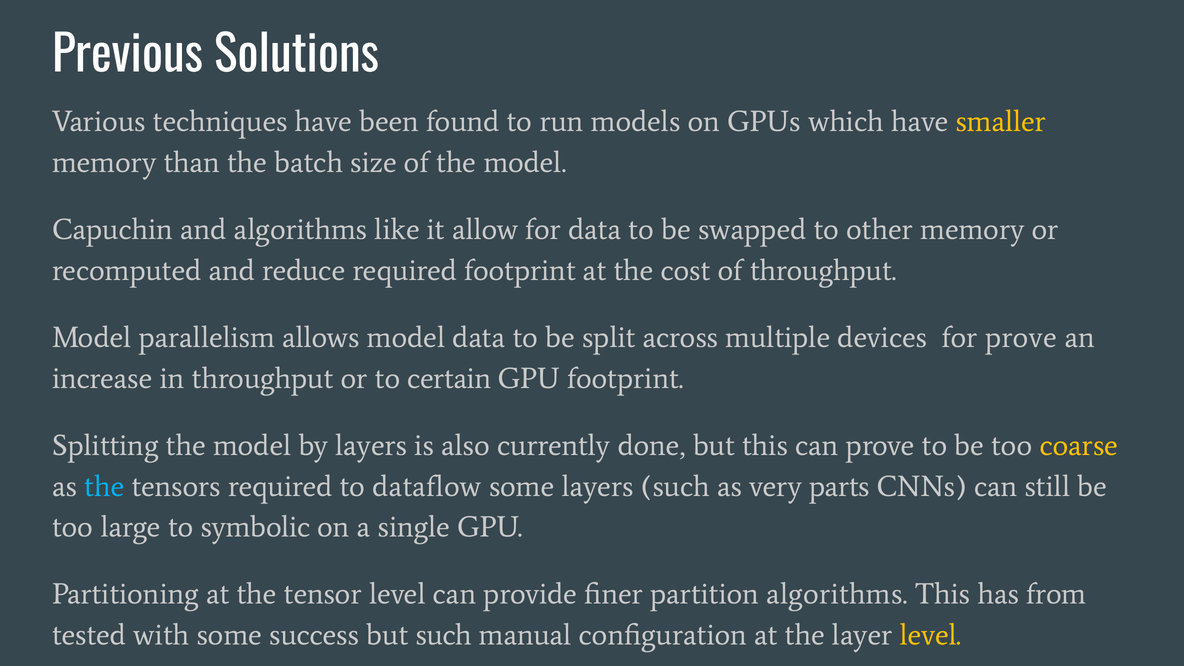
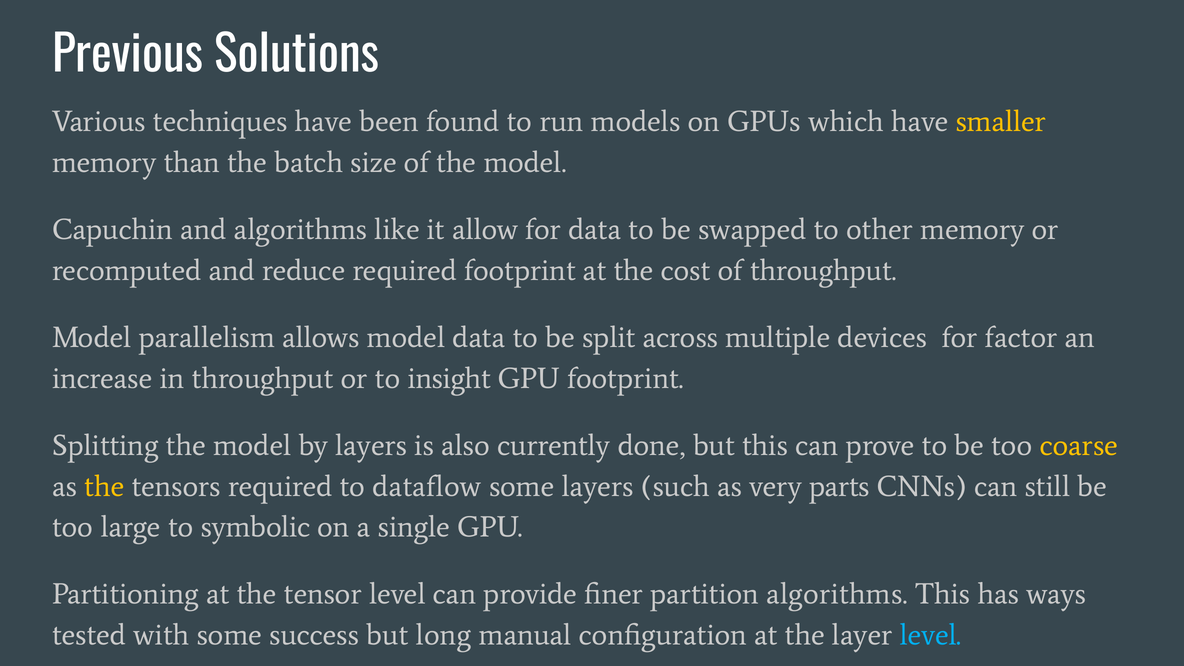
for prove: prove -> factor
certain: certain -> insight
the at (104, 486) colour: light blue -> yellow
from: from -> ways
but such: such -> long
level at (931, 635) colour: yellow -> light blue
